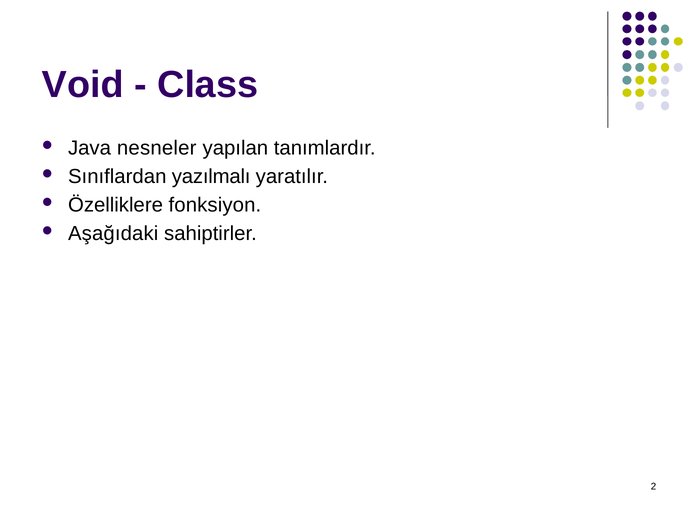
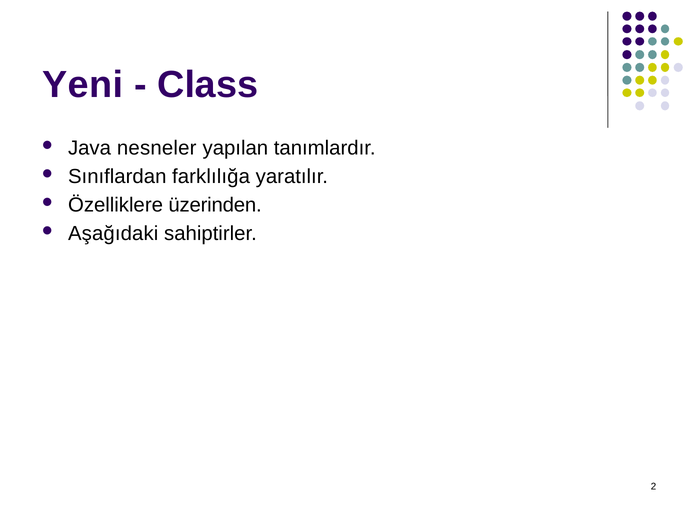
Void: Void -> Yeni
yazılmalı: yazılmalı -> farklılığa
fonksiyon: fonksiyon -> üzerinden
